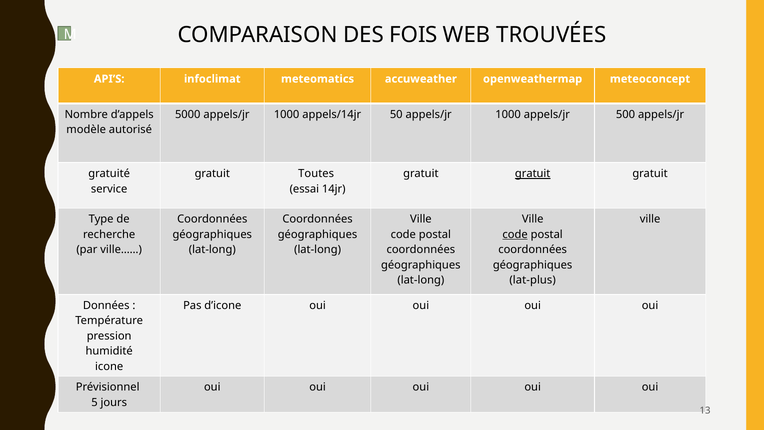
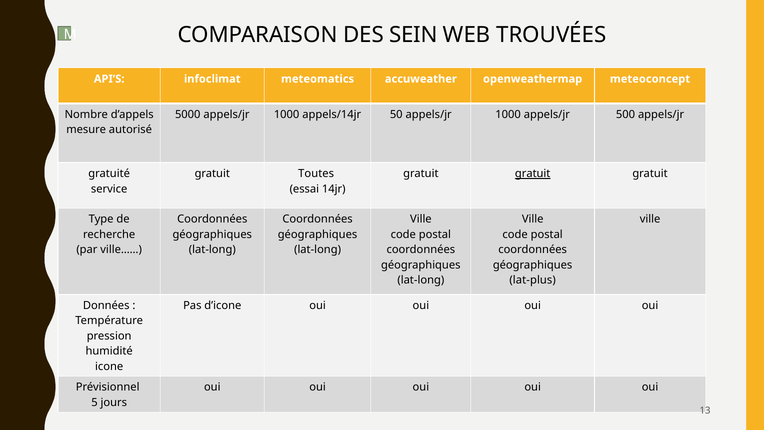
FOIS: FOIS -> SEIN
modèle: modèle -> mesure
code at (515, 234) underline: present -> none
